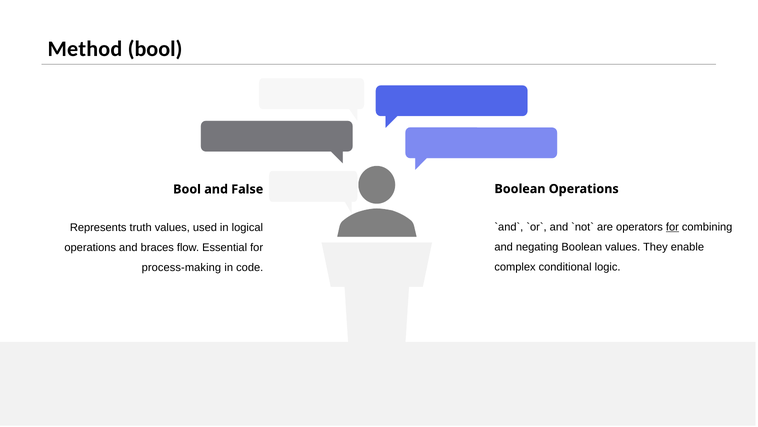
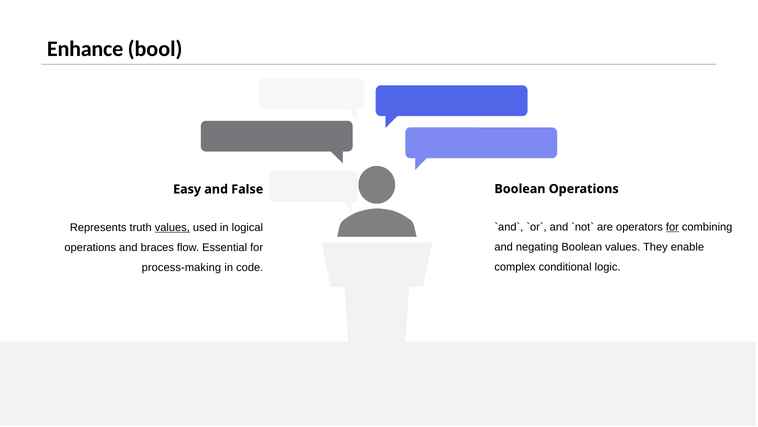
Method: Method -> Enhance
Bool at (187, 189): Bool -> Easy
values at (172, 227) underline: none -> present
